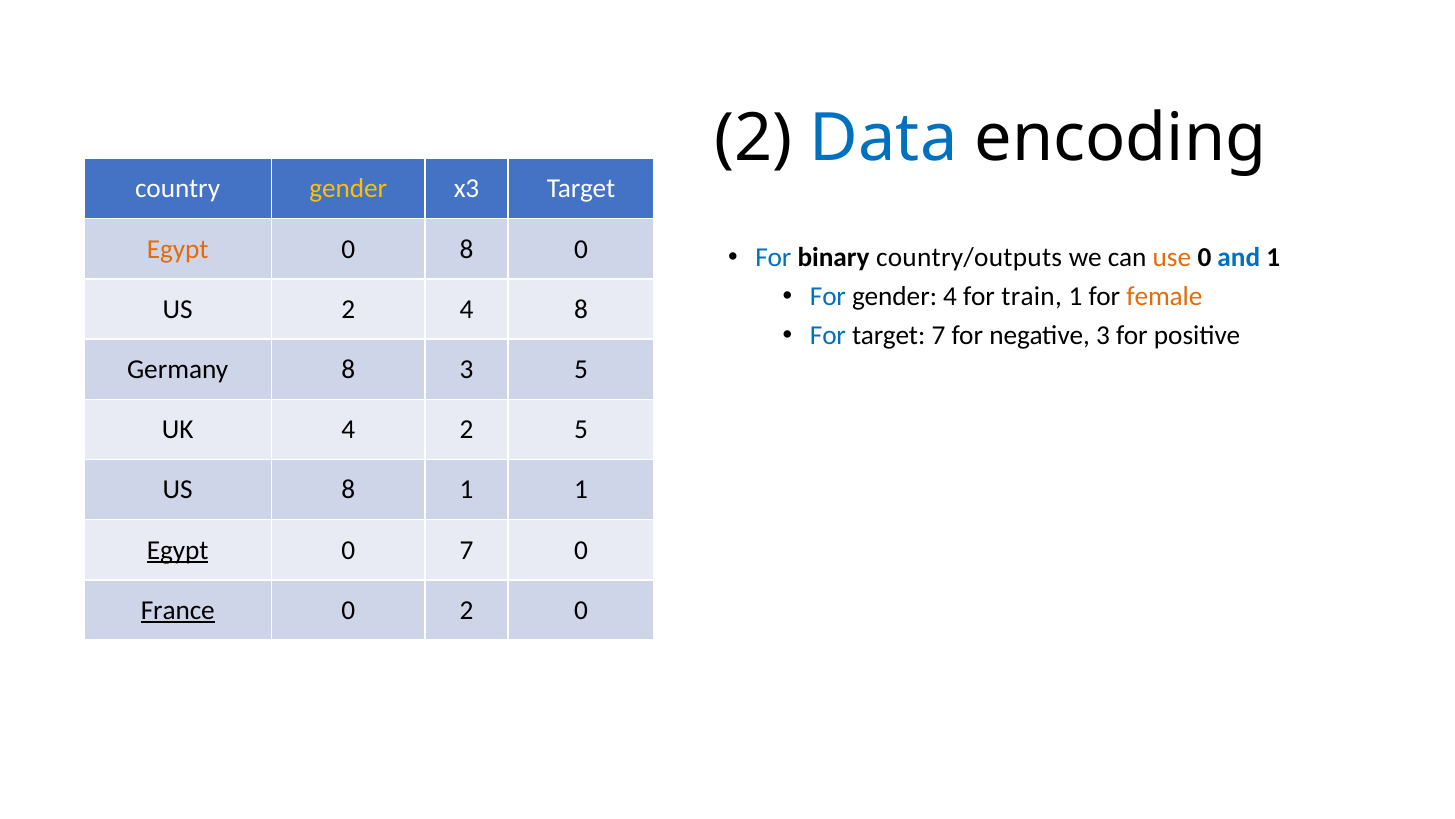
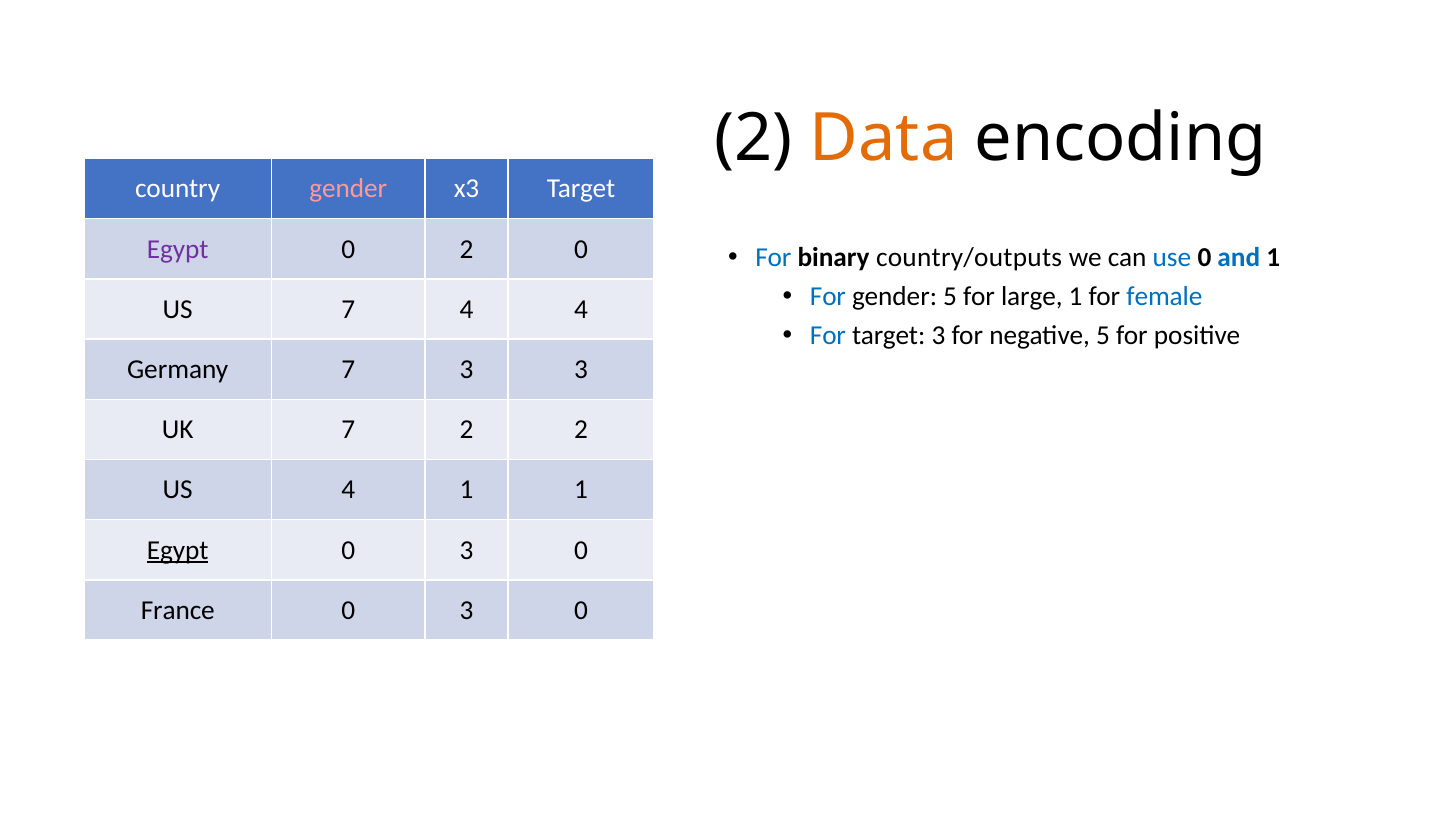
Data colour: blue -> orange
gender at (348, 189) colour: yellow -> pink
Egypt at (178, 249) colour: orange -> purple
0 8: 8 -> 2
use colour: orange -> blue
gender 4: 4 -> 5
train: train -> large
female colour: orange -> blue
US 2: 2 -> 7
4 8: 8 -> 4
target 7: 7 -> 3
negative 3: 3 -> 5
Germany 8: 8 -> 7
3 5: 5 -> 3
UK 4: 4 -> 7
2 5: 5 -> 2
US 8: 8 -> 4
7 at (467, 550): 7 -> 3
France underline: present -> none
2 at (467, 610): 2 -> 3
